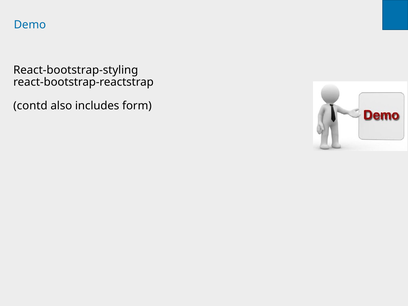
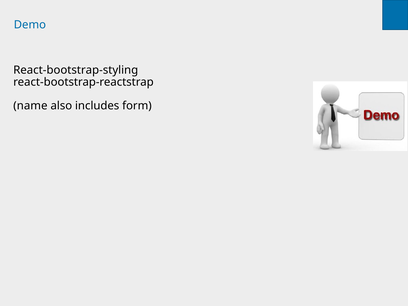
contd: contd -> name
